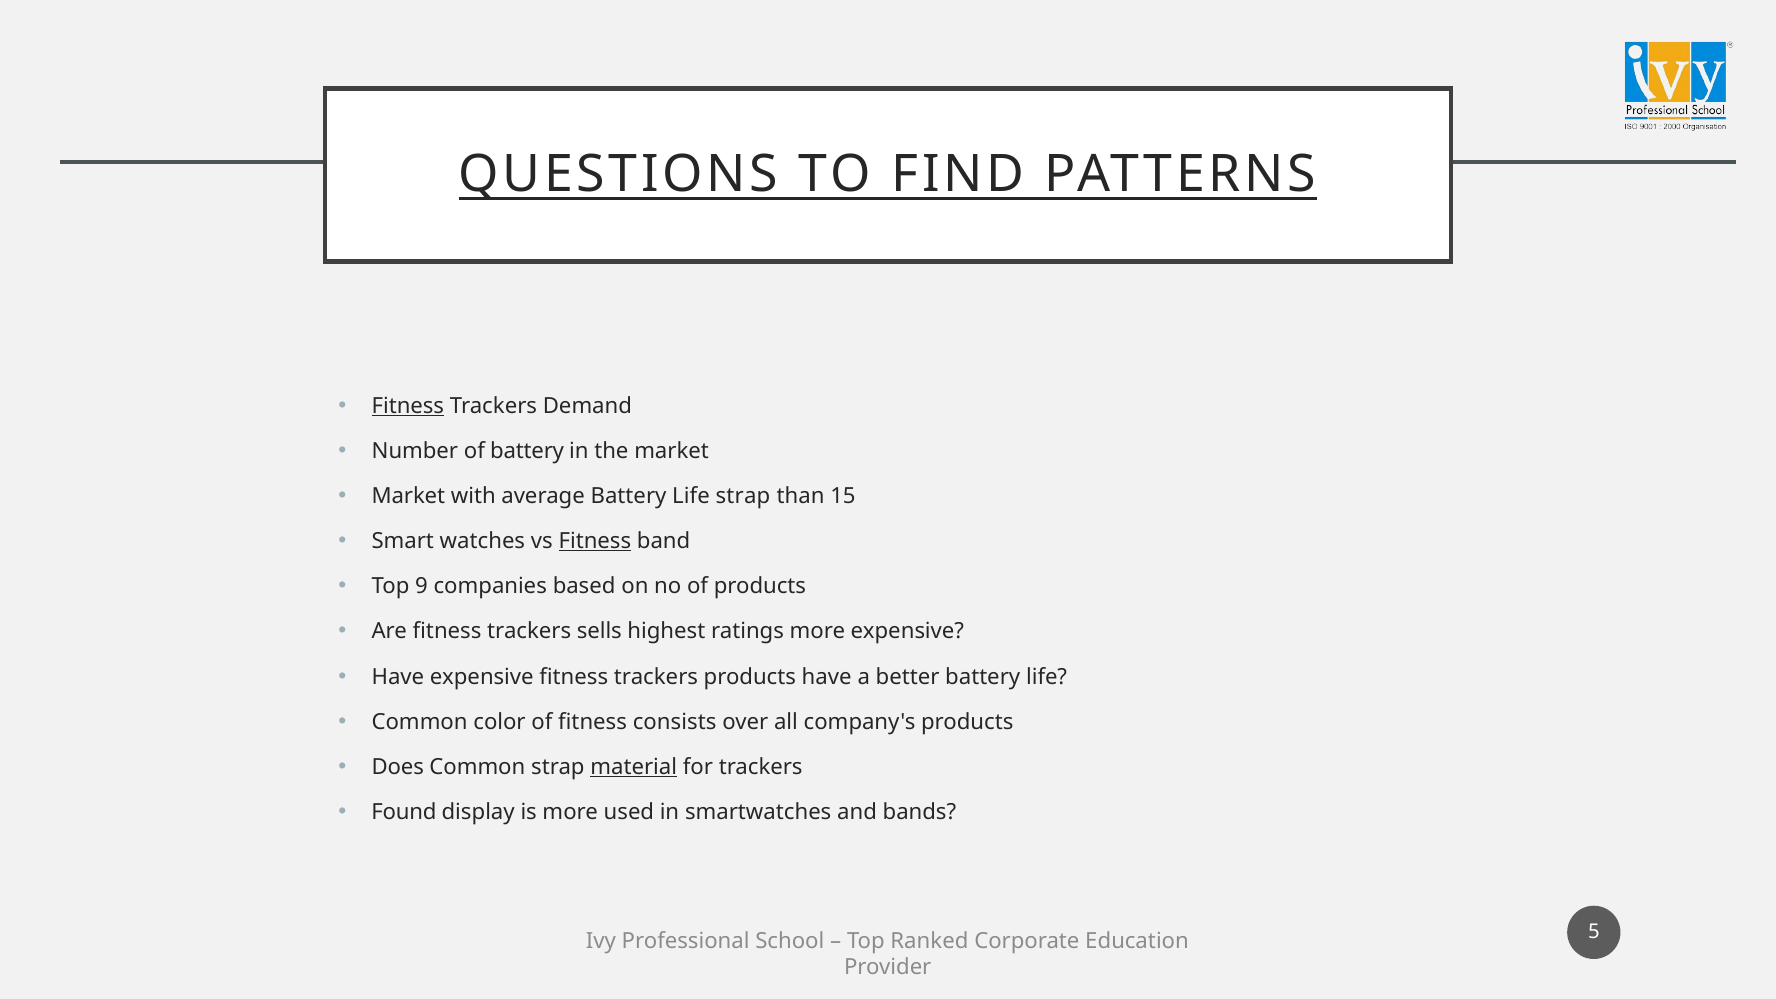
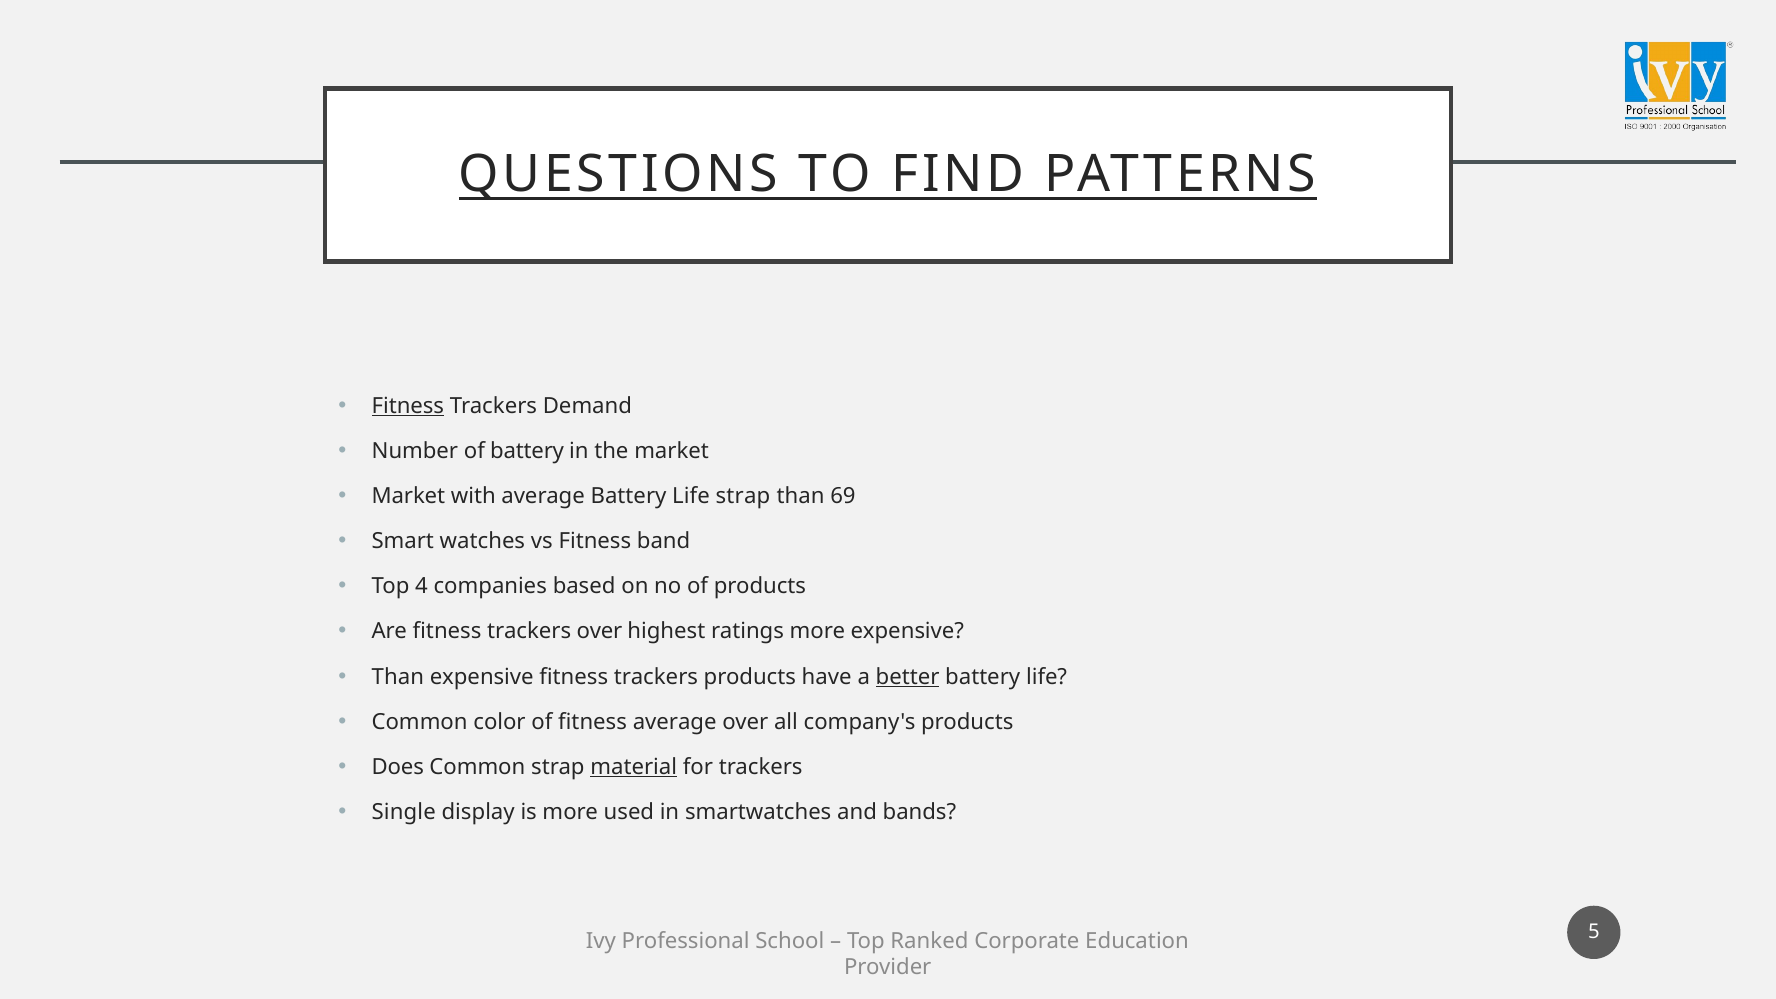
15: 15 -> 69
Fitness at (595, 541) underline: present -> none
9: 9 -> 4
trackers sells: sells -> over
Have at (398, 677): Have -> Than
better underline: none -> present
fitness consists: consists -> average
Found: Found -> Single
